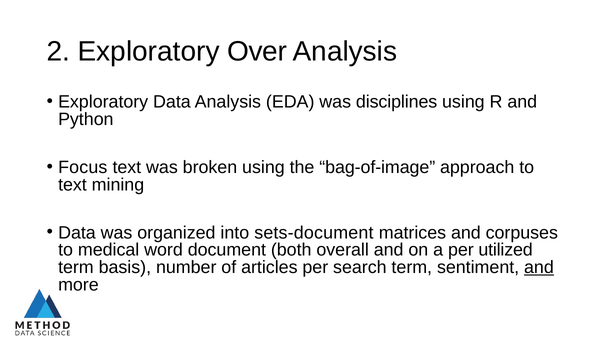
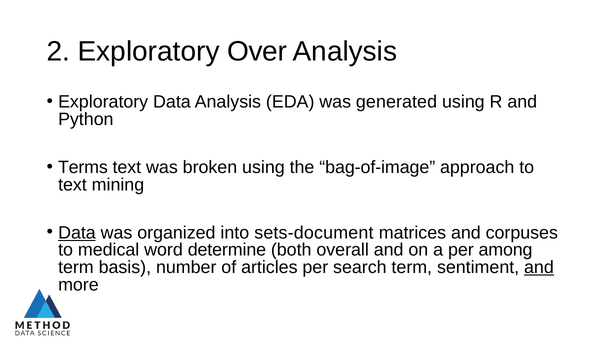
disciplines: disciplines -> generated
Focus: Focus -> Terms
Data at (77, 233) underline: none -> present
document: document -> determine
utilized: utilized -> among
